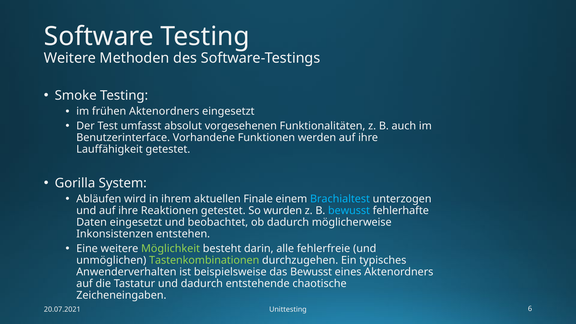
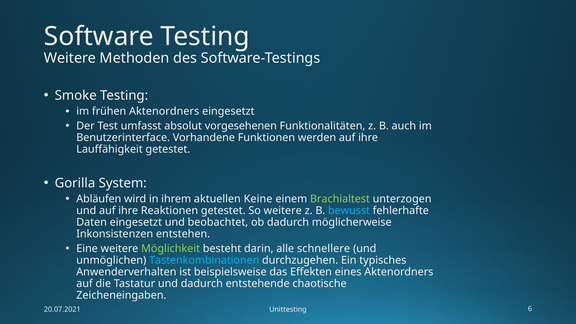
Finale: Finale -> Keine
Brachialtest colour: light blue -> light green
So wurden: wurden -> weitere
fehlerfreie: fehlerfreie -> schnellere
Tastenkombinationen colour: light green -> light blue
das Bewusst: Bewusst -> Effekten
